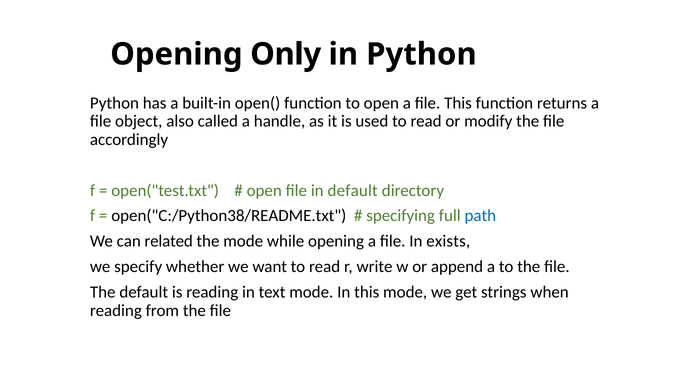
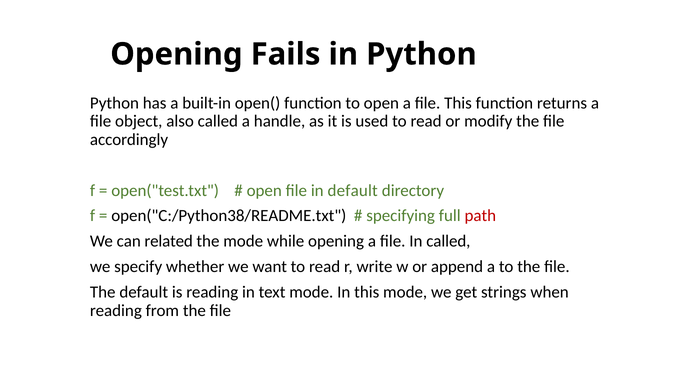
Only: Only -> Fails
path colour: blue -> red
In exists: exists -> called
